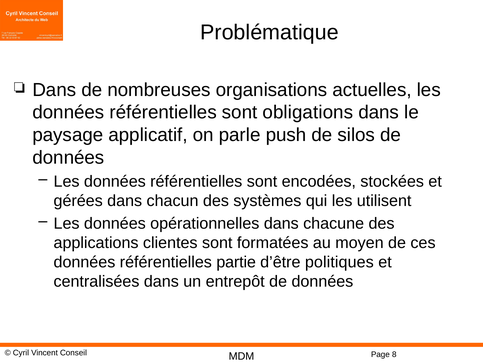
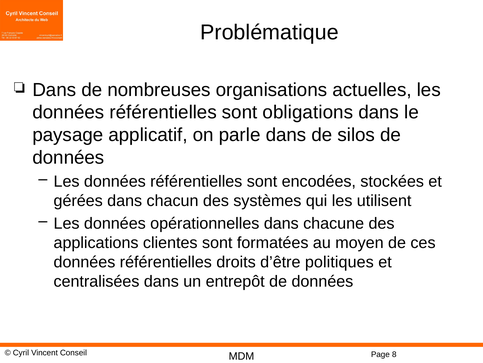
parle push: push -> dans
partie: partie -> droits
